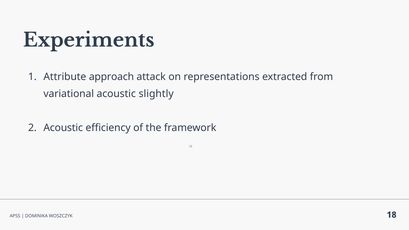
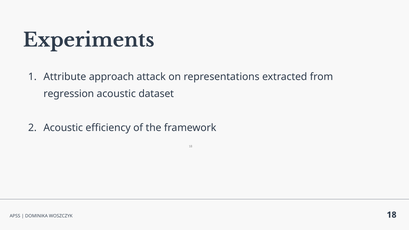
variational: variational -> regression
slightly: slightly -> dataset
